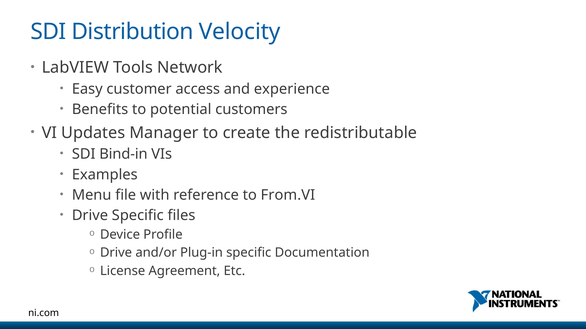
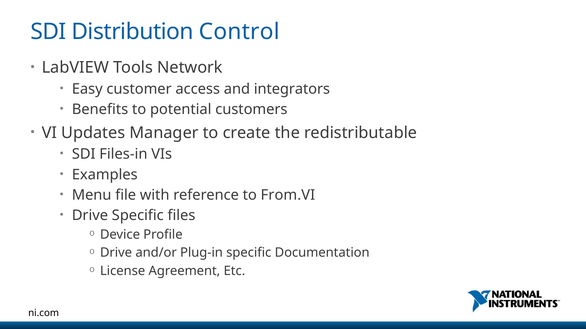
Velocity: Velocity -> Control
experience: experience -> integrators
Bind-in: Bind-in -> Files-in
